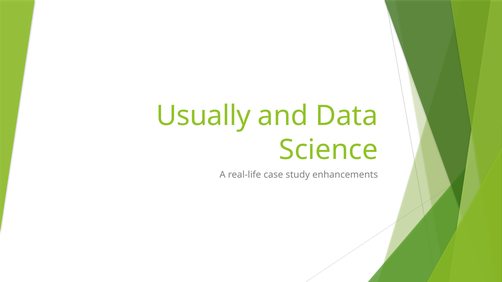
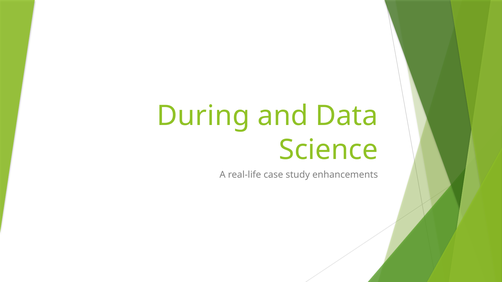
Usually: Usually -> During
